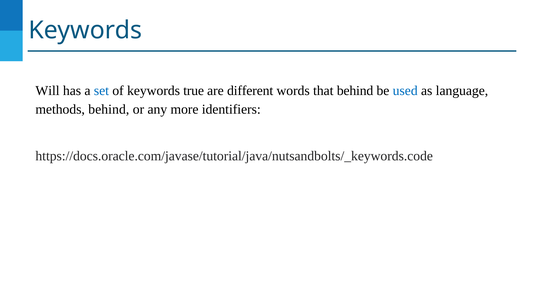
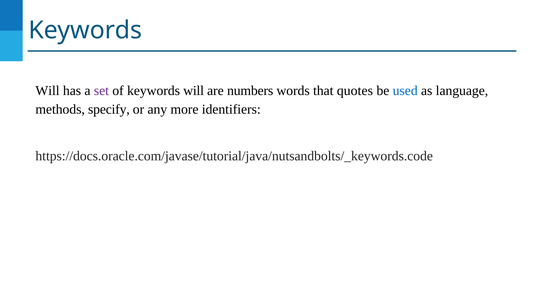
set colour: blue -> purple
keywords true: true -> will
different: different -> numbers
that behind: behind -> quotes
methods behind: behind -> specify
